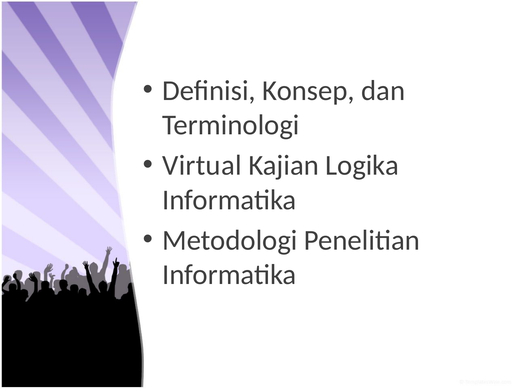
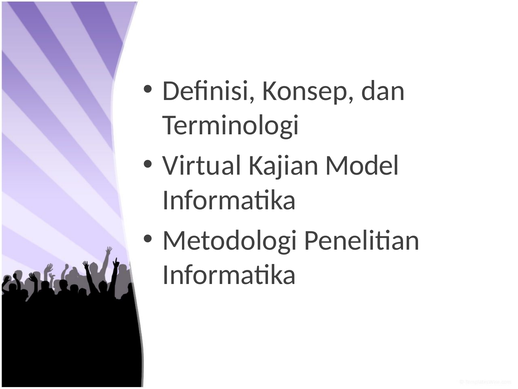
Logika: Logika -> Model
